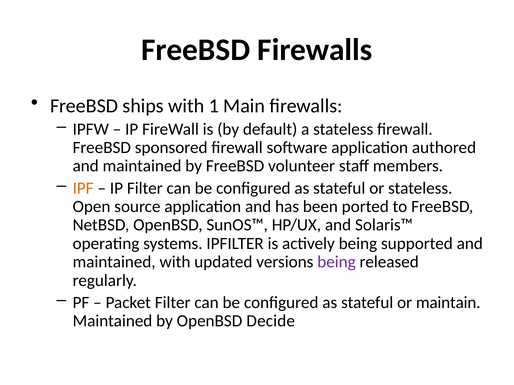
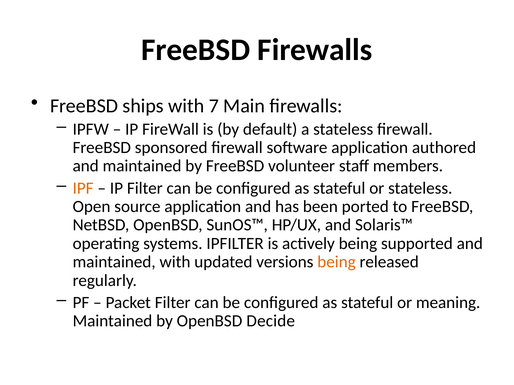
1: 1 -> 7
being at (337, 262) colour: purple -> orange
maintain: maintain -> meaning
